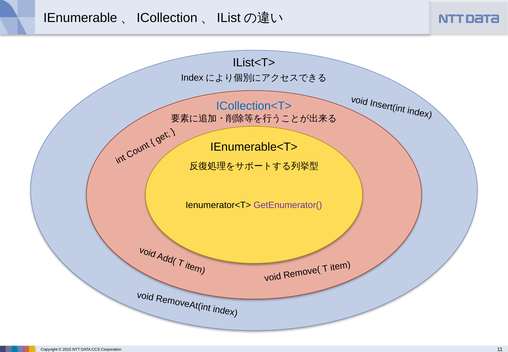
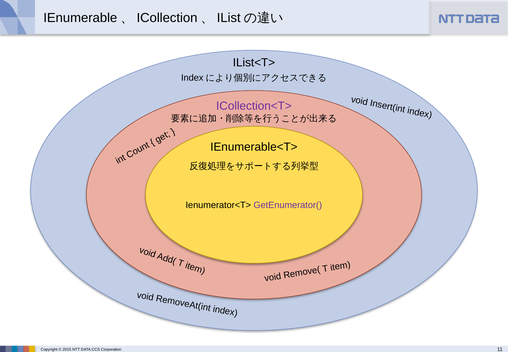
ICollection<T> colour: blue -> purple
